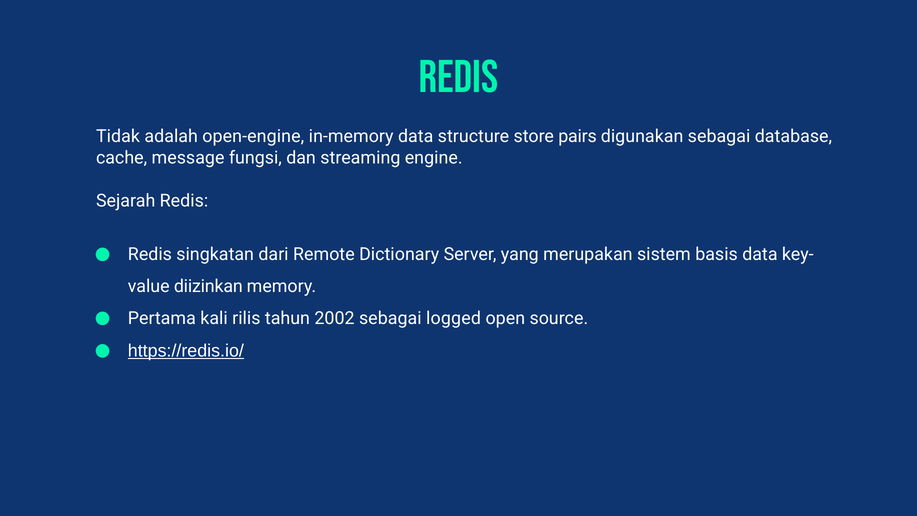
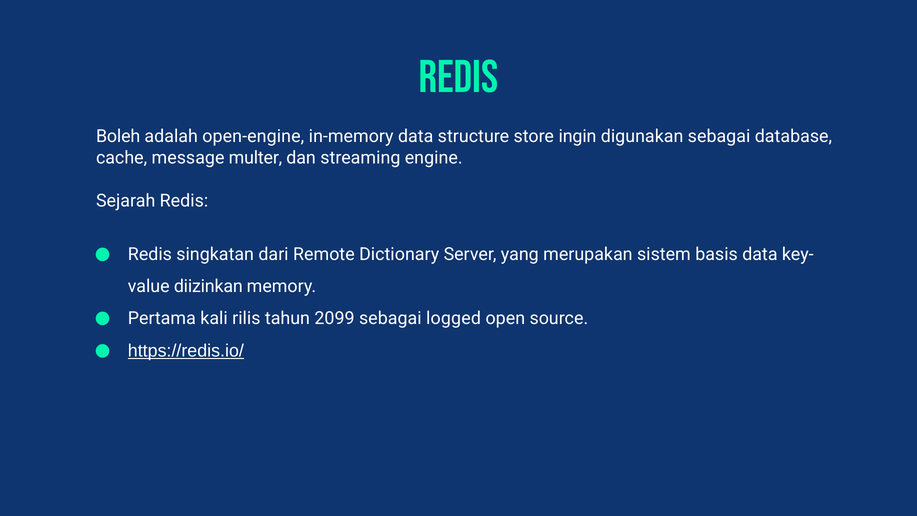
Tidak: Tidak -> Boleh
pairs: pairs -> ingin
fungsi: fungsi -> multer
2002: 2002 -> 2099
